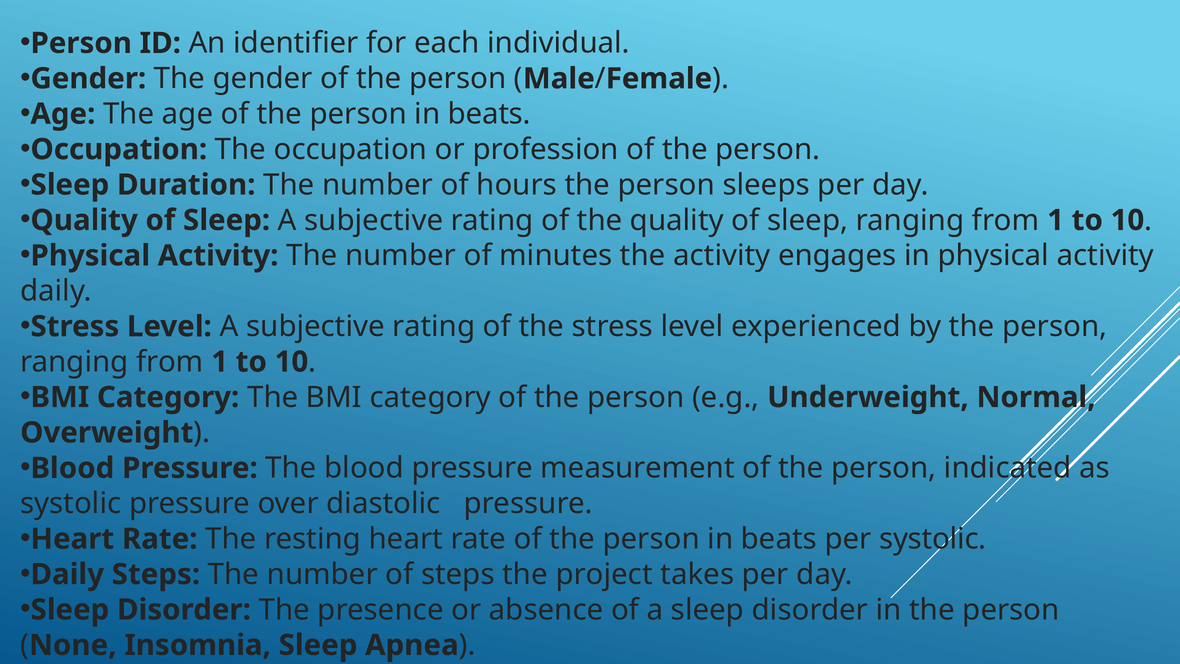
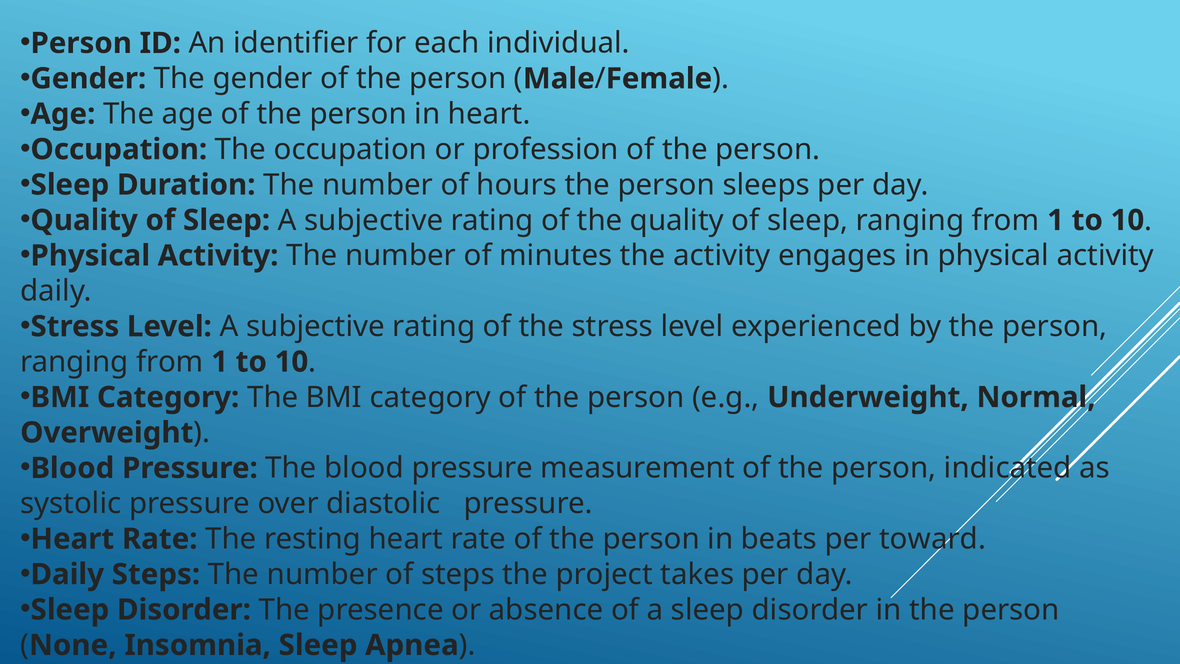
beats at (489, 114): beats -> heart
per systolic: systolic -> toward
